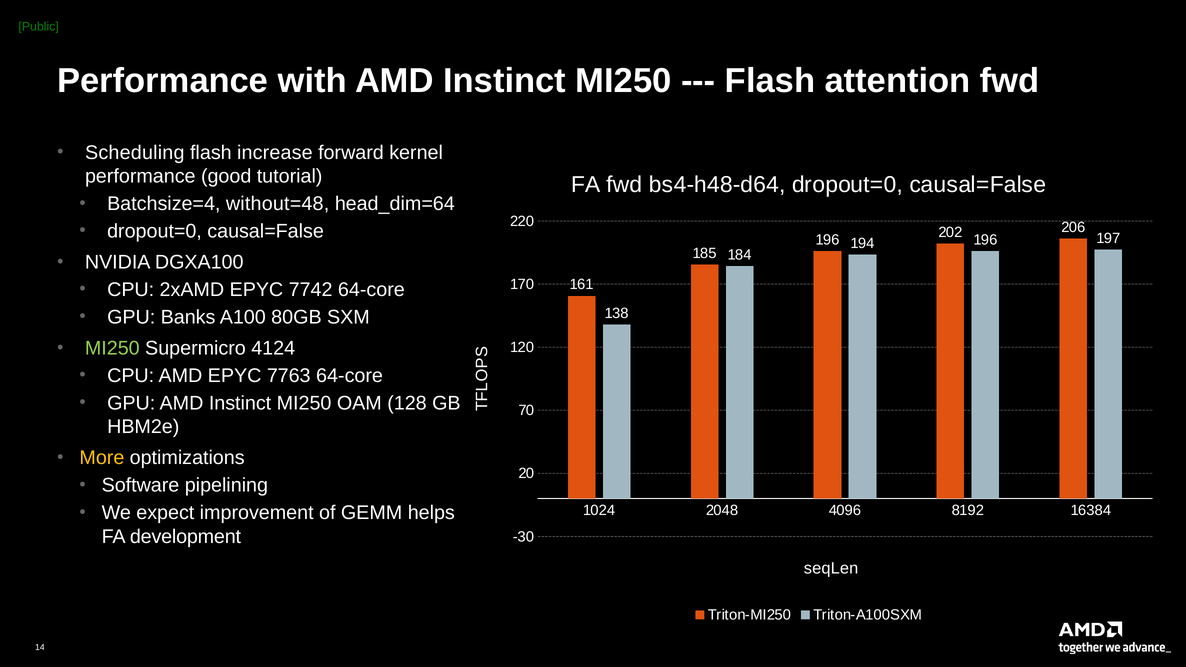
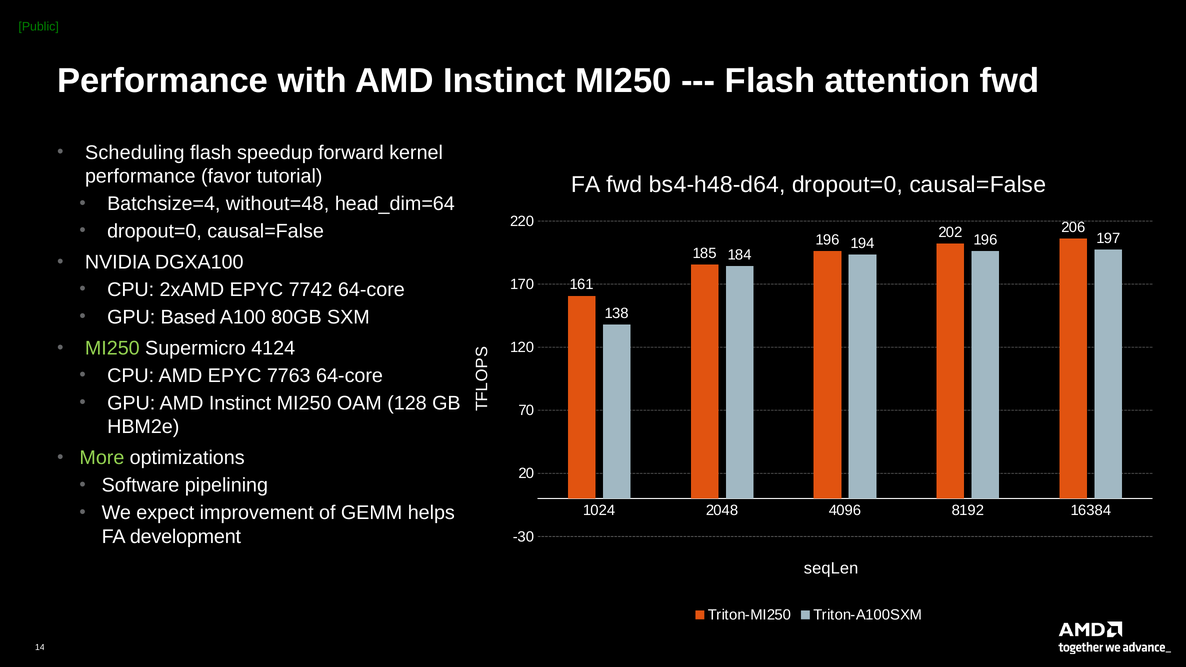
increase: increase -> speedup
good: good -> favor
Banks: Banks -> Based
More colour: yellow -> light green
